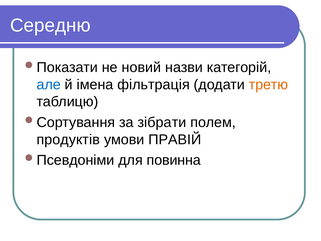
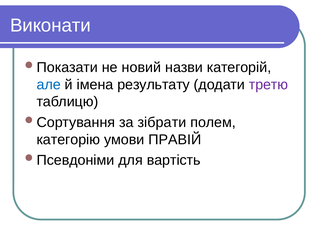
Середню: Середню -> Виконати
фільтрація: фільтрація -> результату
третю colour: orange -> purple
продуктів: продуктів -> категорію
повинна: повинна -> вартість
